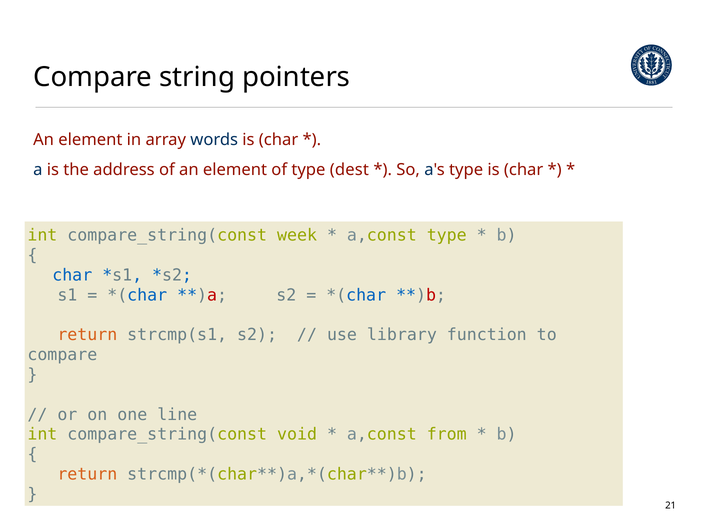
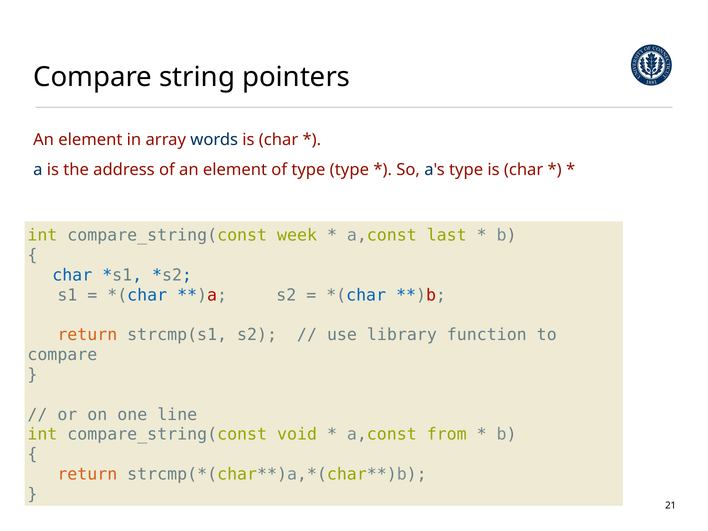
type dest: dest -> type
a,const type: type -> last
